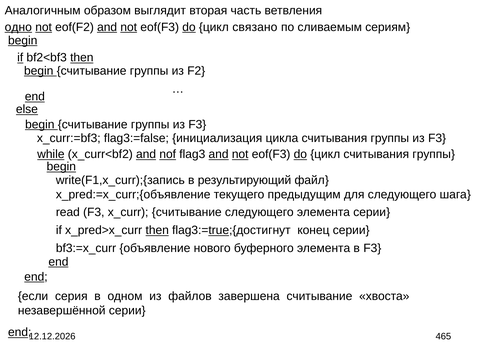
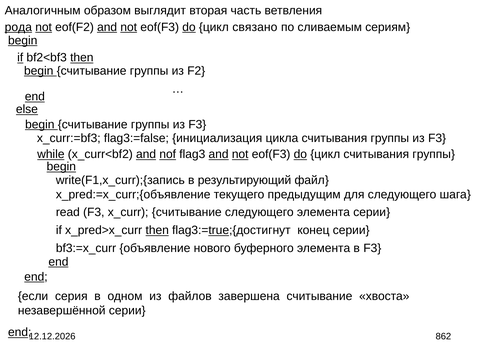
одно: одно -> рода
465: 465 -> 862
